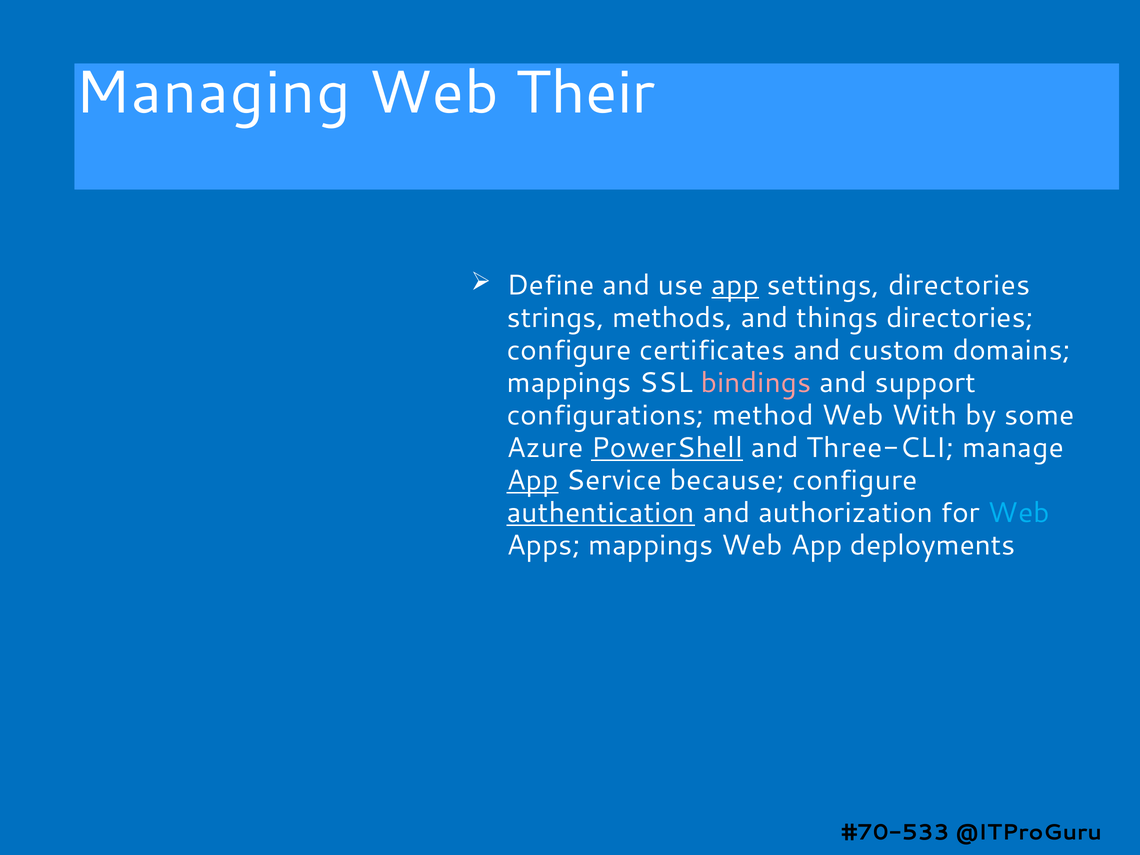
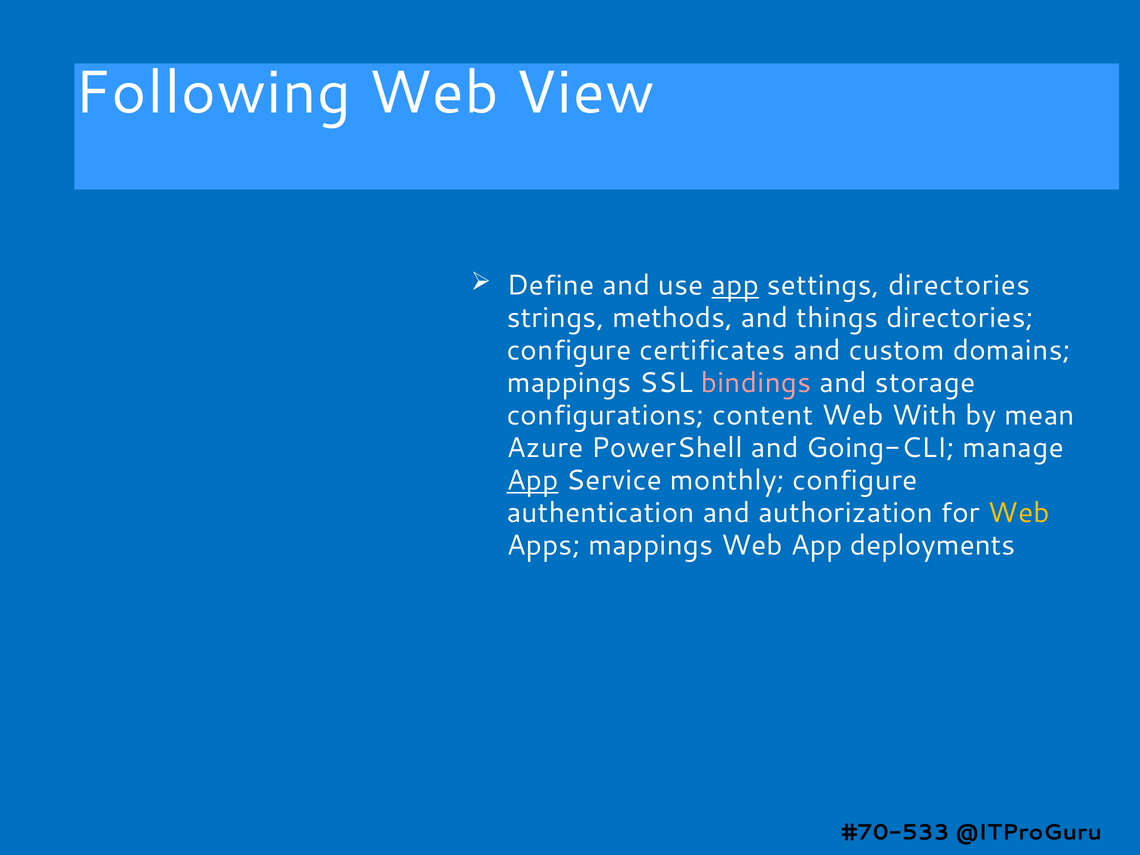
Managing: Managing -> Following
Their: Their -> View
support: support -> storage
method: method -> content
some: some -> mean
PowerShell underline: present -> none
Three-CLI: Three-CLI -> Going-CLI
because: because -> monthly
authentication underline: present -> none
Web at (1019, 513) colour: light blue -> yellow
